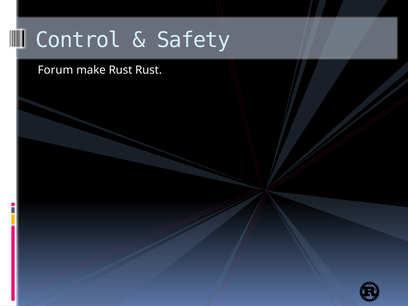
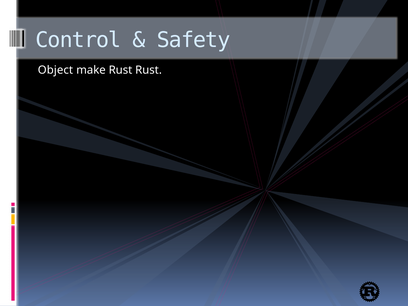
Forum: Forum -> Object
